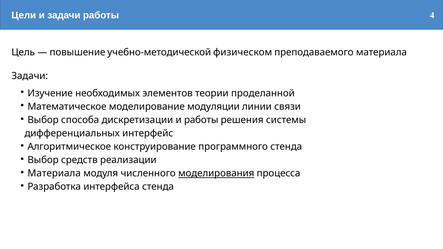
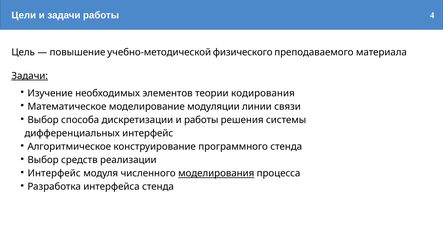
физическом: физическом -> физического
Задачи at (30, 76) underline: none -> present
проделанной: проделанной -> кодирования
Материала at (54, 174): Материала -> Интерфейс
